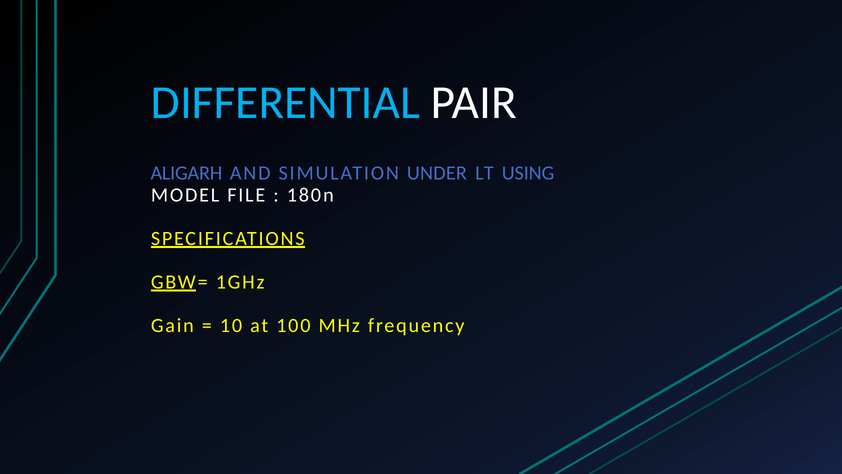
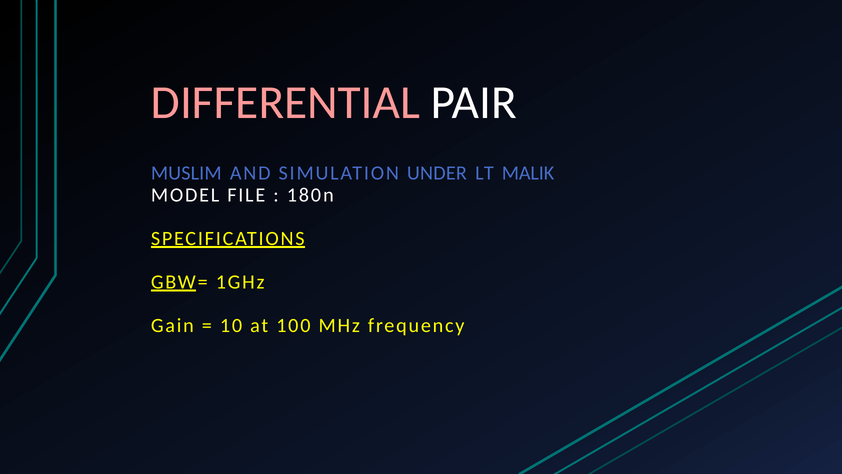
DIFFERENTIAL colour: light blue -> pink
ALIGARH: ALIGARH -> MUSLIM
USING: USING -> MALIK
